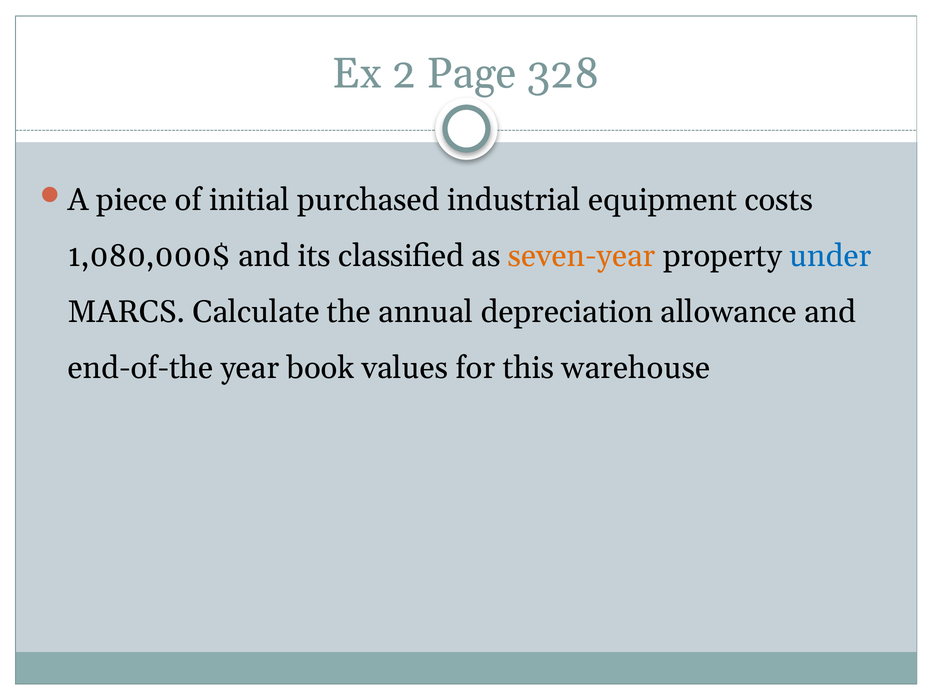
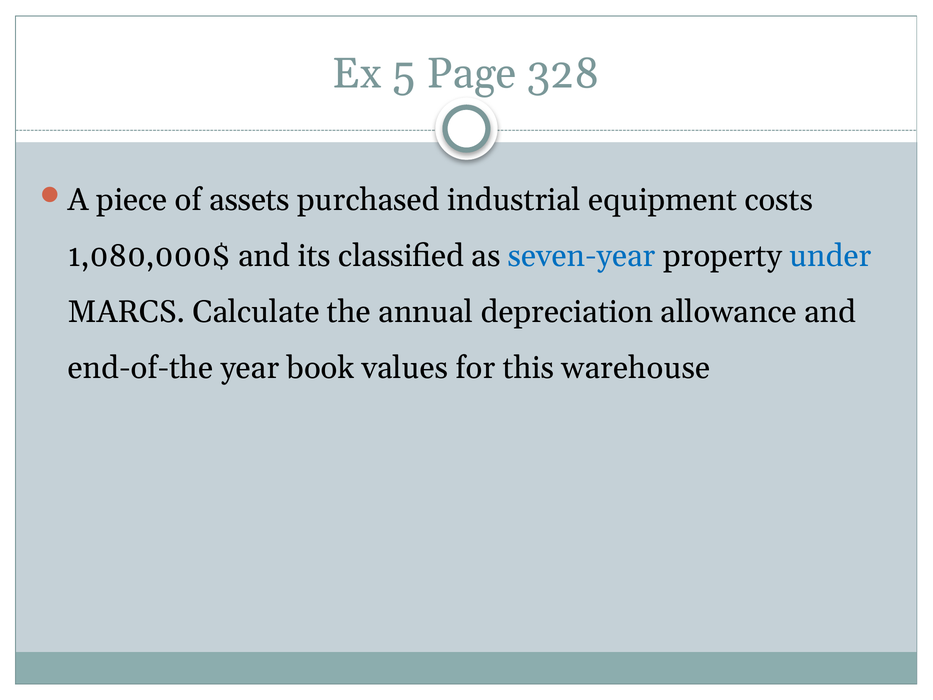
2: 2 -> 5
initial: initial -> assets
seven-year colour: orange -> blue
